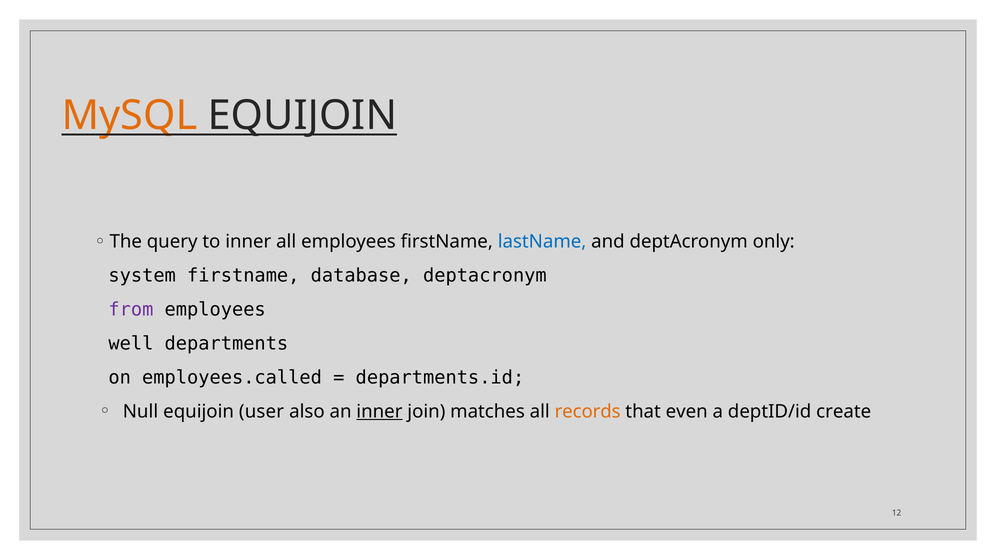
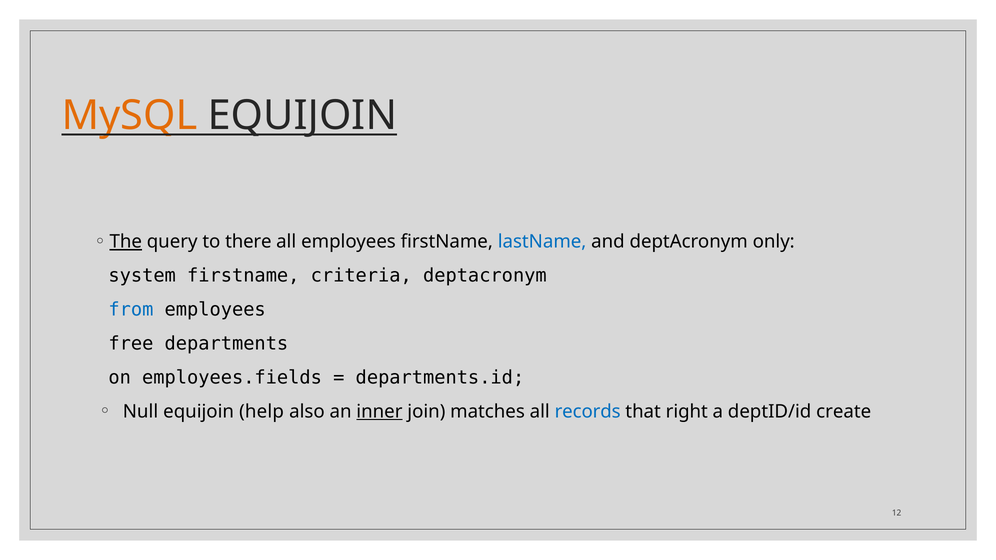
The underline: none -> present
to inner: inner -> there
database: database -> criteria
from colour: purple -> blue
well: well -> free
employees.called: employees.called -> employees.fields
user: user -> help
records colour: orange -> blue
even: even -> right
